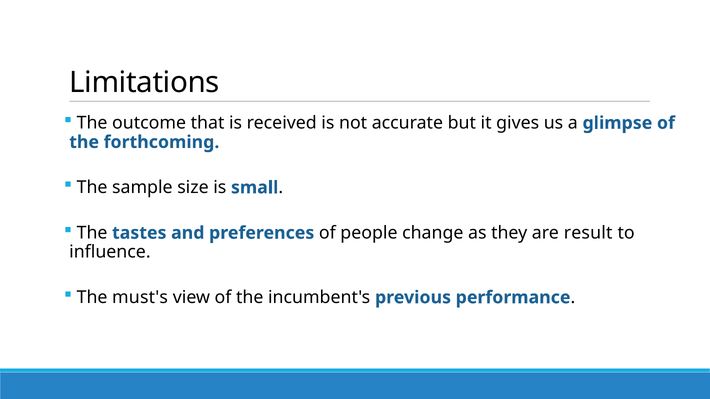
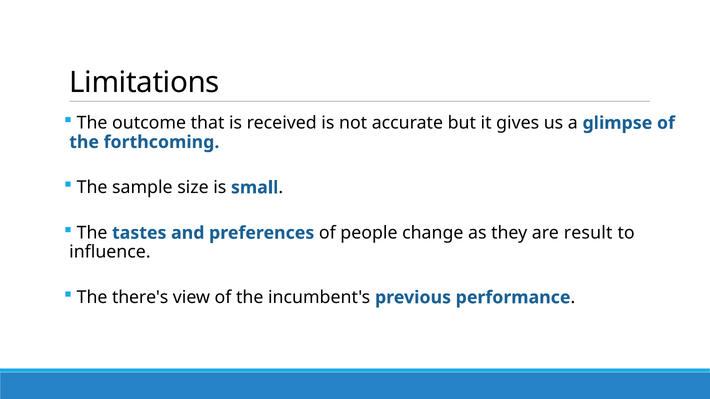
must's: must's -> there's
